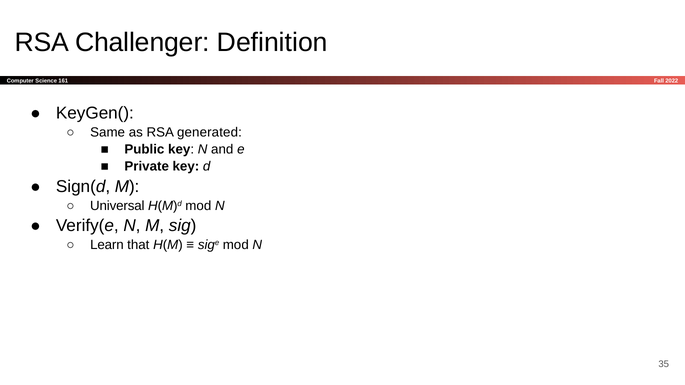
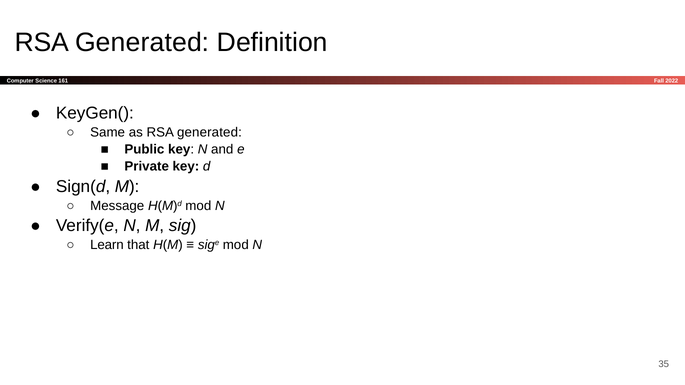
Challenger at (142, 42): Challenger -> Generated
Universal: Universal -> Message
